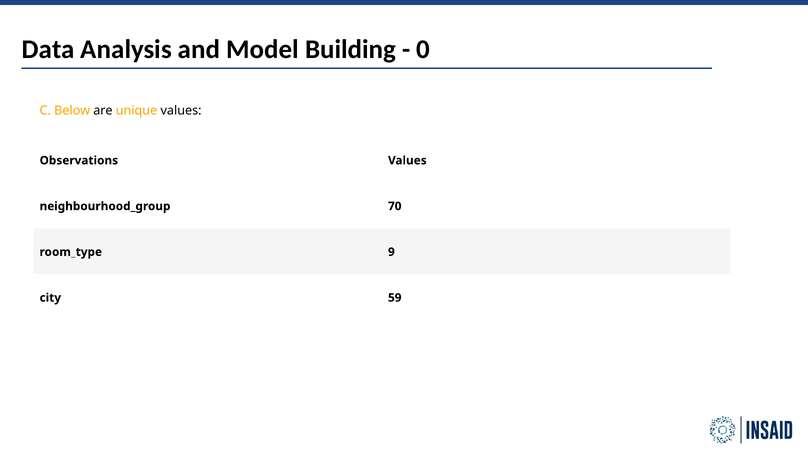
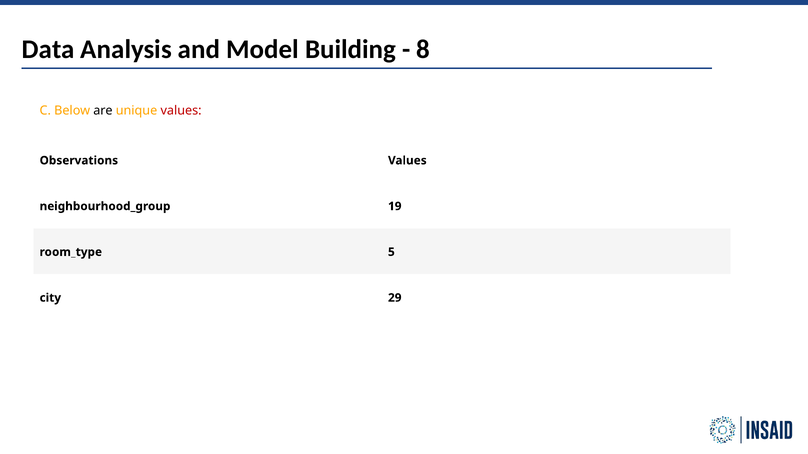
0: 0 -> 8
values at (181, 111) colour: black -> red
70: 70 -> 19
9: 9 -> 5
59: 59 -> 29
